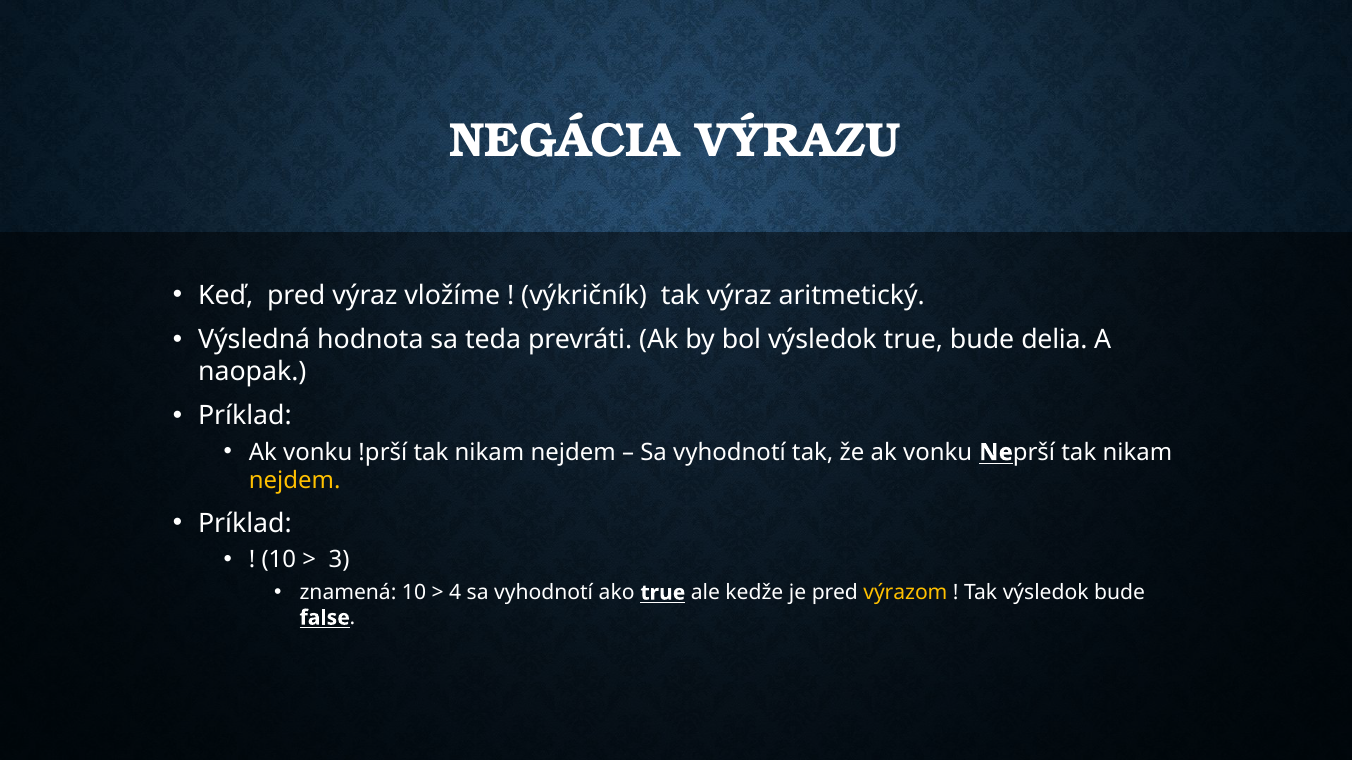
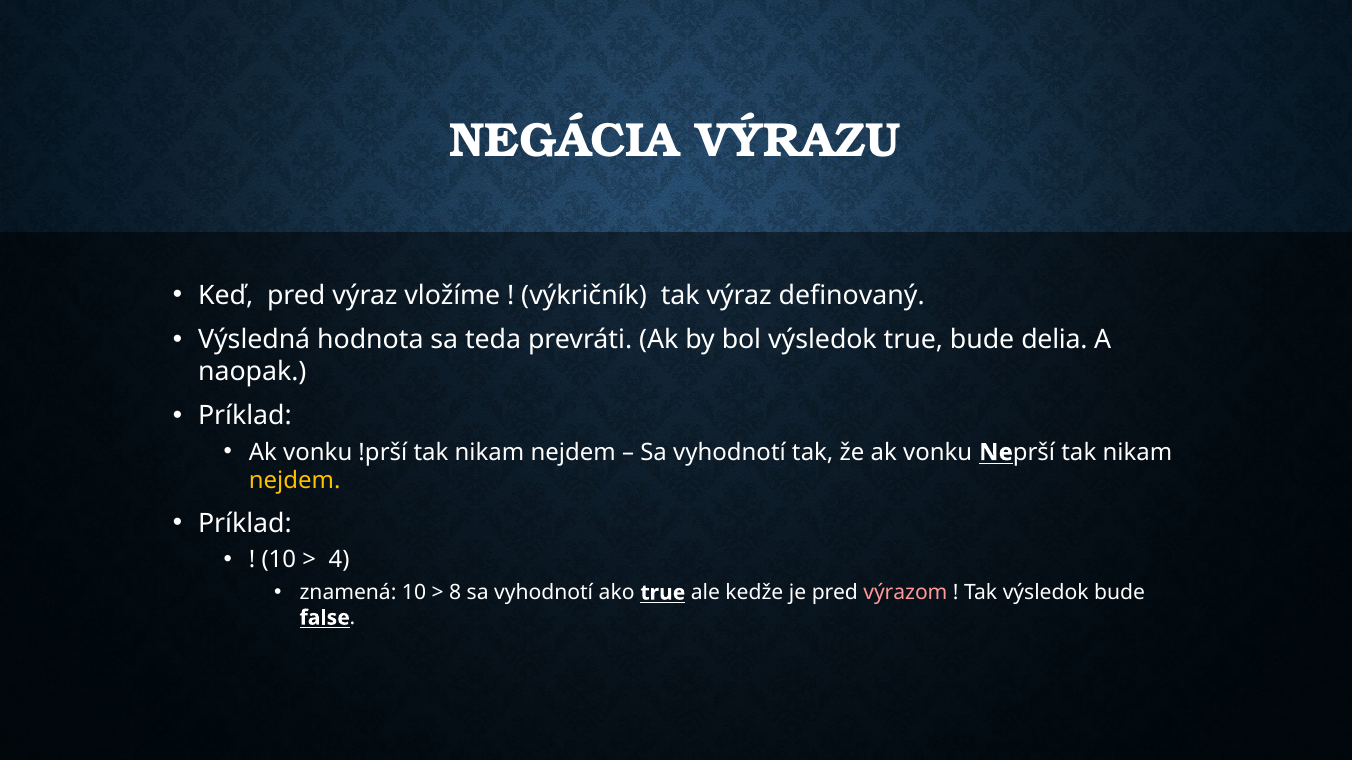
aritmetický: aritmetický -> definovaný
3: 3 -> 4
4: 4 -> 8
výrazom colour: yellow -> pink
